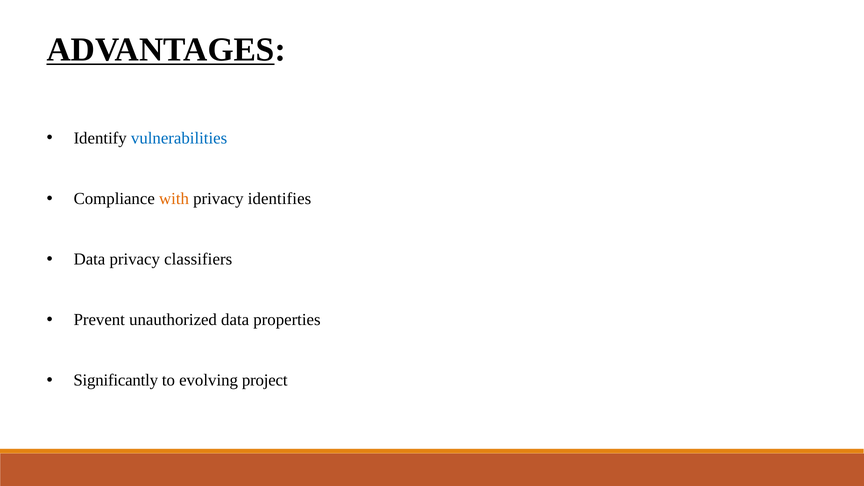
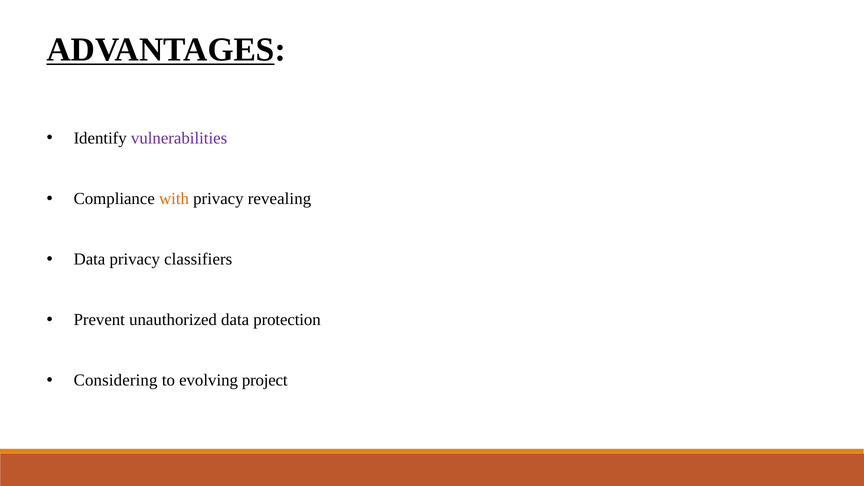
vulnerabilities colour: blue -> purple
identifies: identifies -> revealing
properties: properties -> protection
Significantly: Significantly -> Considering
